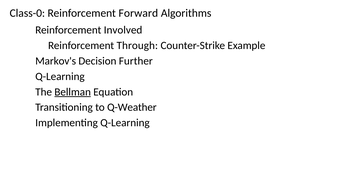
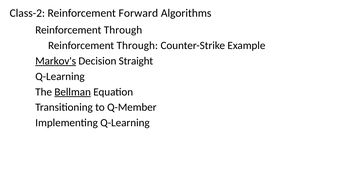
Class-0: Class-0 -> Class-2
Involved at (123, 30): Involved -> Through
Markov's underline: none -> present
Further: Further -> Straight
Q-Weather: Q-Weather -> Q-Member
